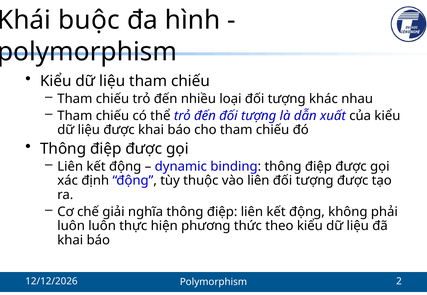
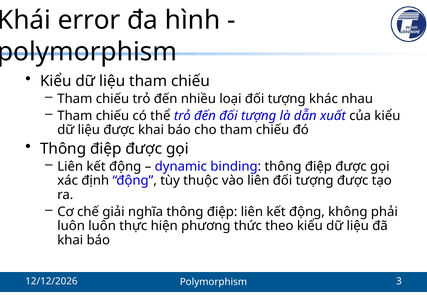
buộc: buộc -> error
2: 2 -> 3
